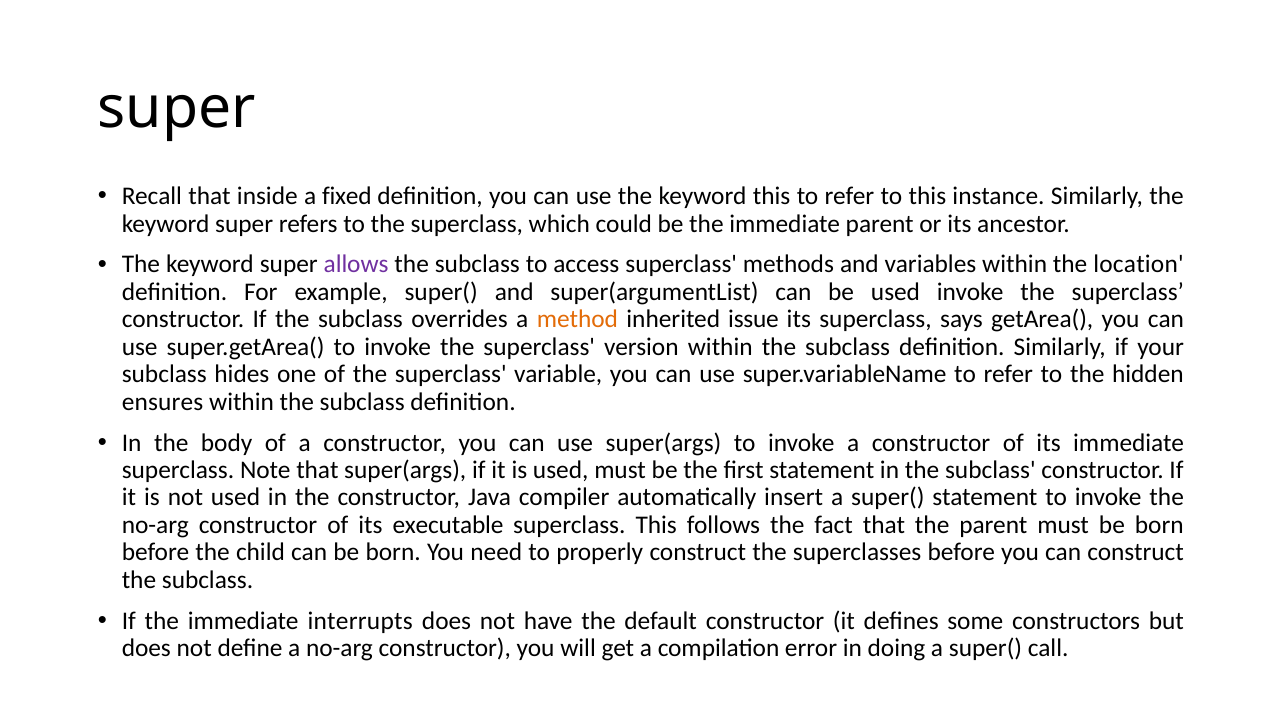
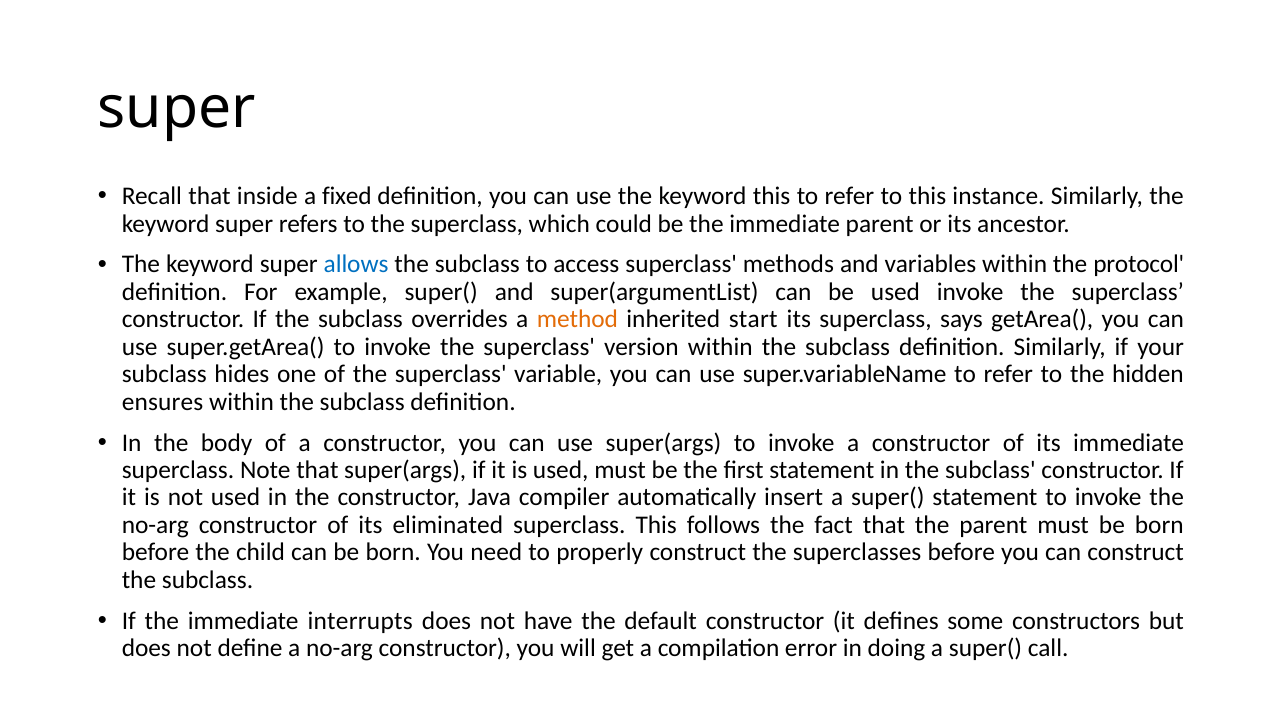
allows colour: purple -> blue
location: location -> protocol
issue: issue -> start
executable: executable -> eliminated
